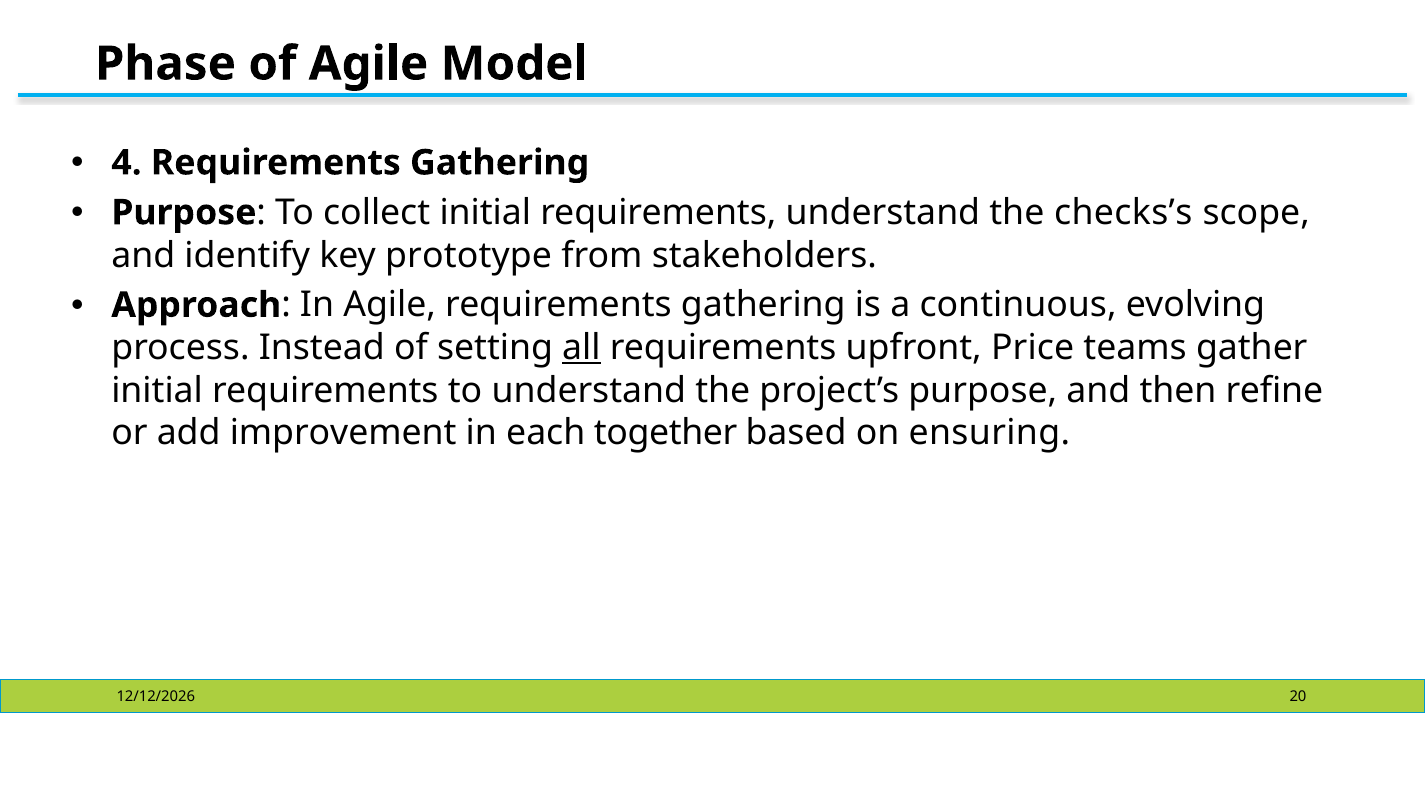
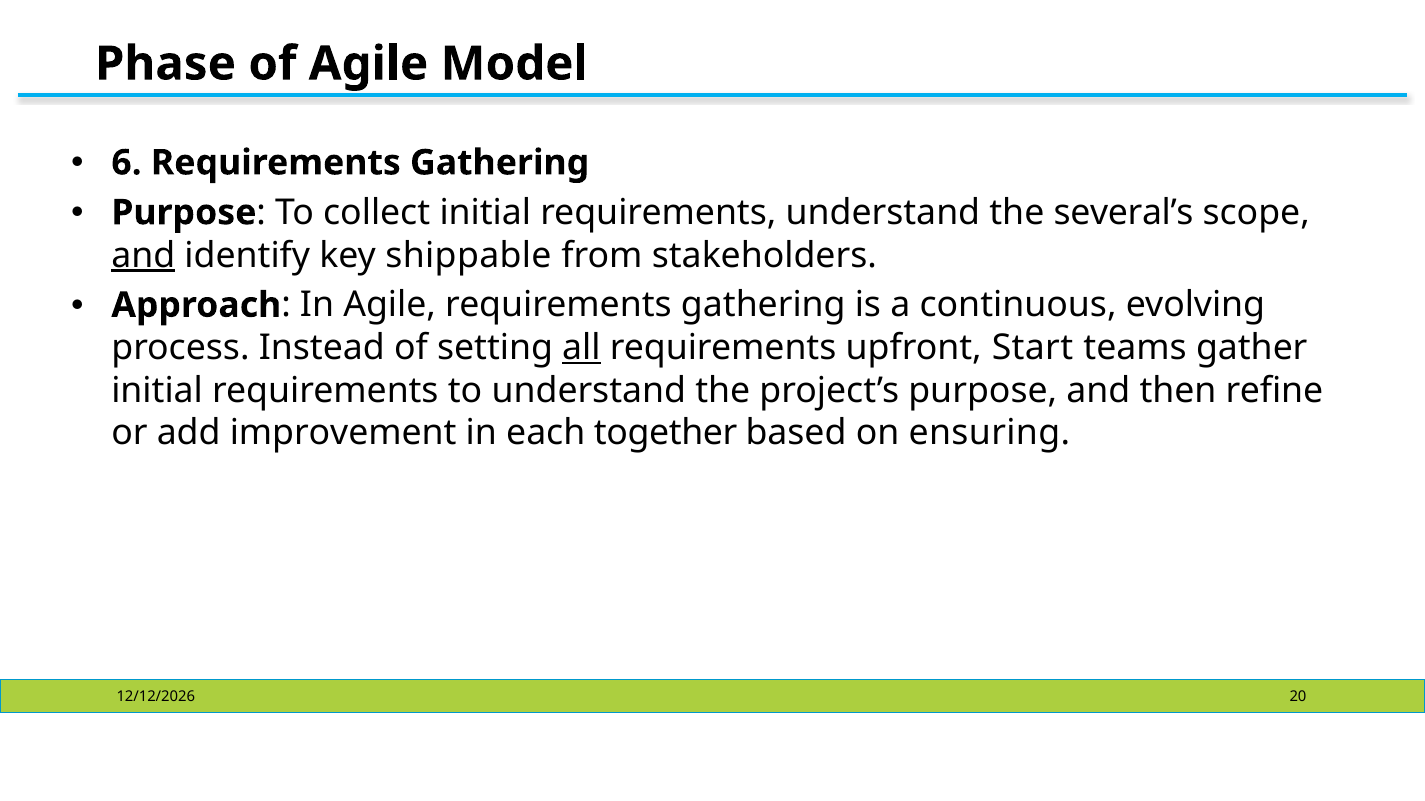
4: 4 -> 6
checks’s: checks’s -> several’s
and at (143, 255) underline: none -> present
prototype: prototype -> shippable
Price: Price -> Start
